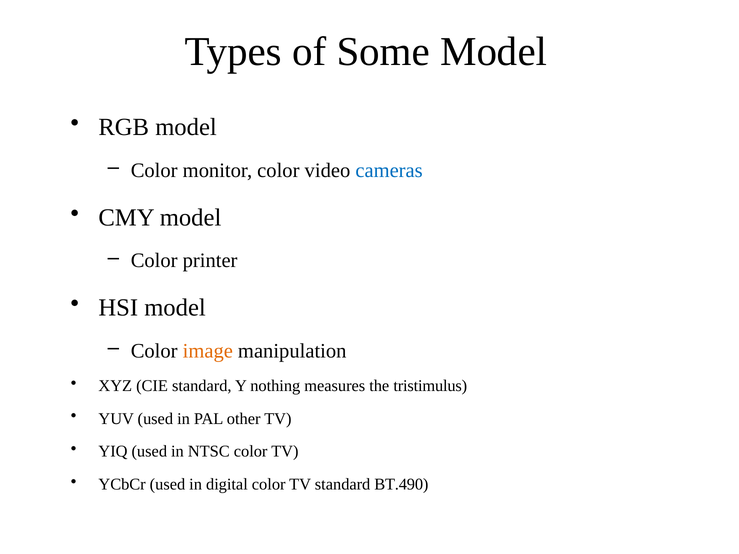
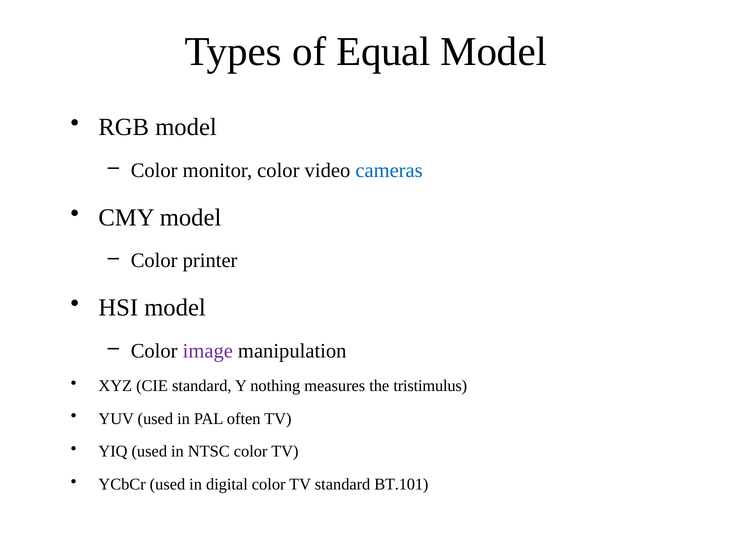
Some: Some -> Equal
image colour: orange -> purple
other: other -> often
BT.490: BT.490 -> BT.101
